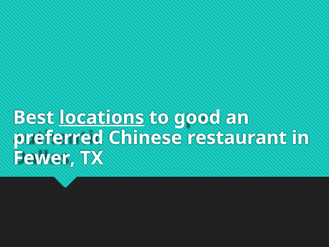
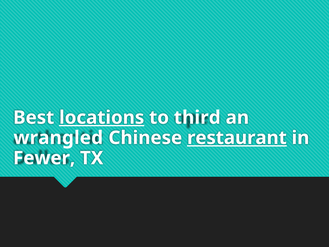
good: good -> third
preferred: preferred -> wrangled
restaurant underline: none -> present
